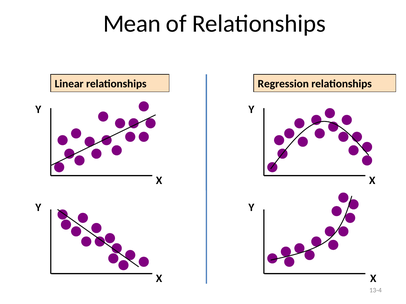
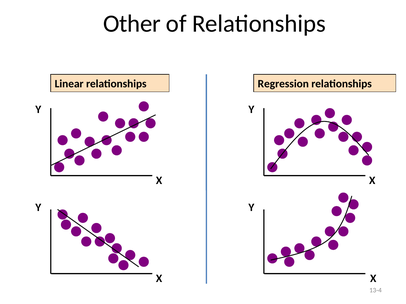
Mean: Mean -> Other
